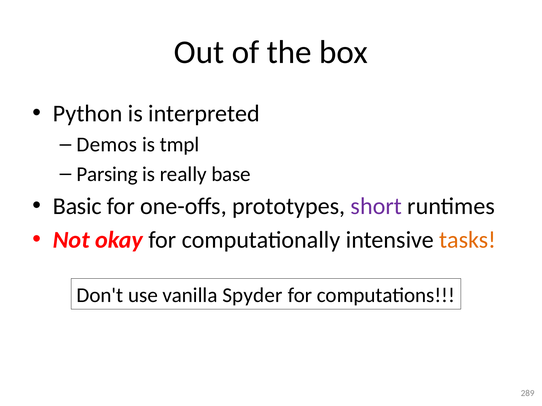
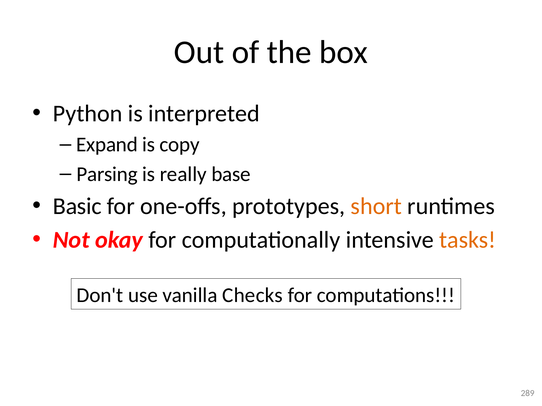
Demos: Demos -> Expand
tmpl: tmpl -> copy
short colour: purple -> orange
Spyder: Spyder -> Checks
